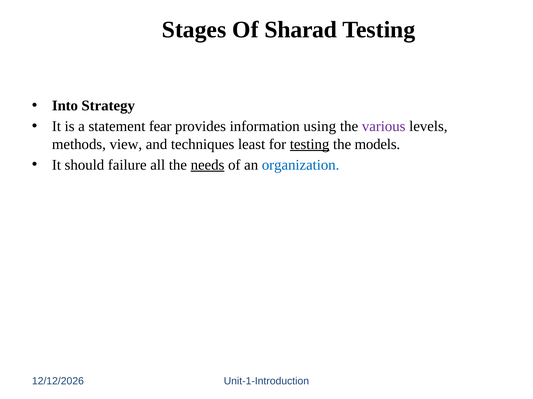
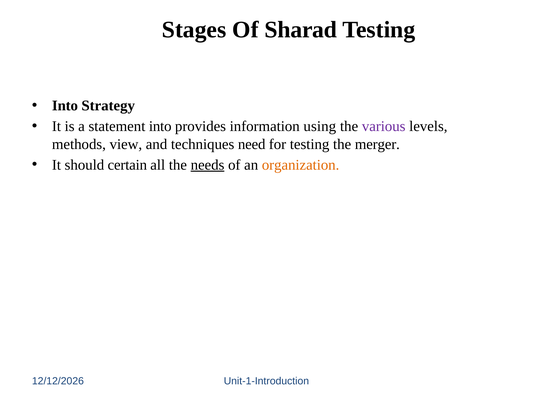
statement fear: fear -> into
least: least -> need
testing at (310, 144) underline: present -> none
models: models -> merger
failure: failure -> certain
organization colour: blue -> orange
